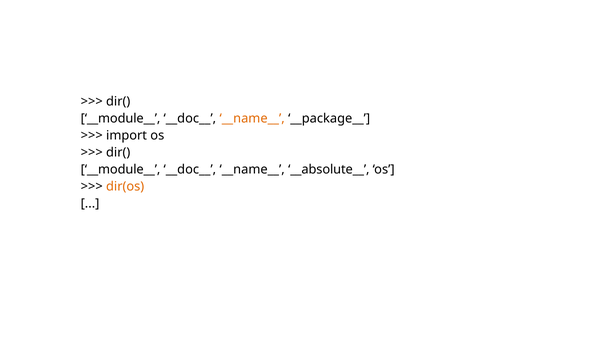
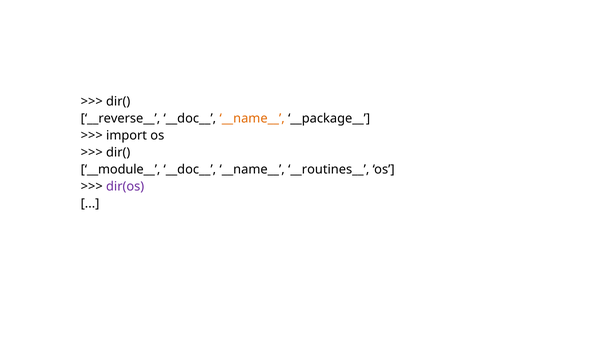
__module__ at (121, 119): __module__ -> __reverse__
__absolute__: __absolute__ -> __routines__
dir(os colour: orange -> purple
